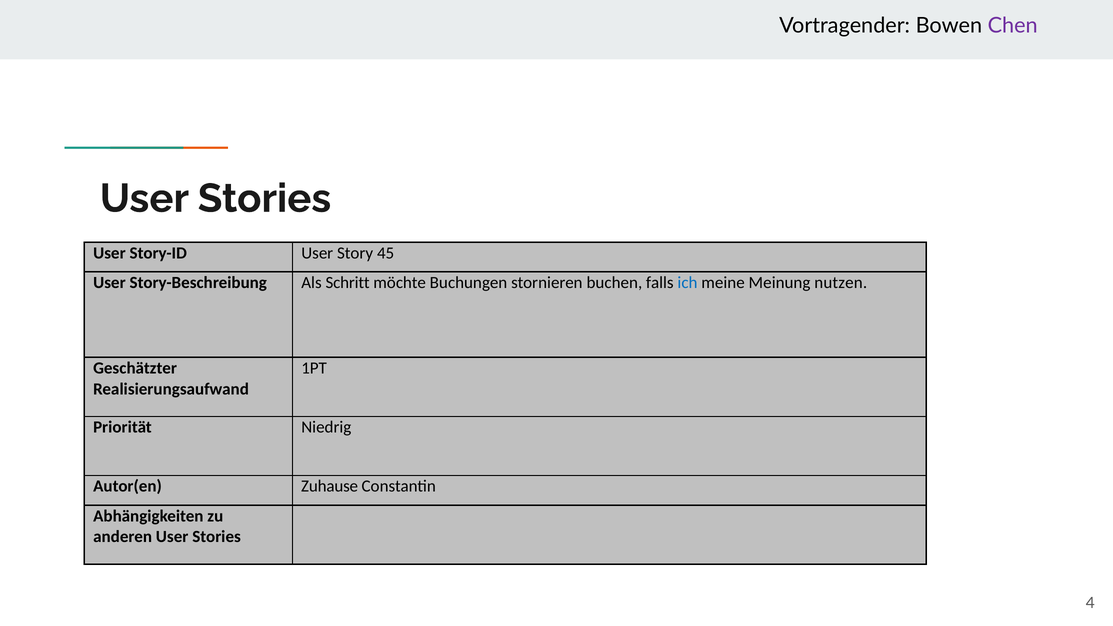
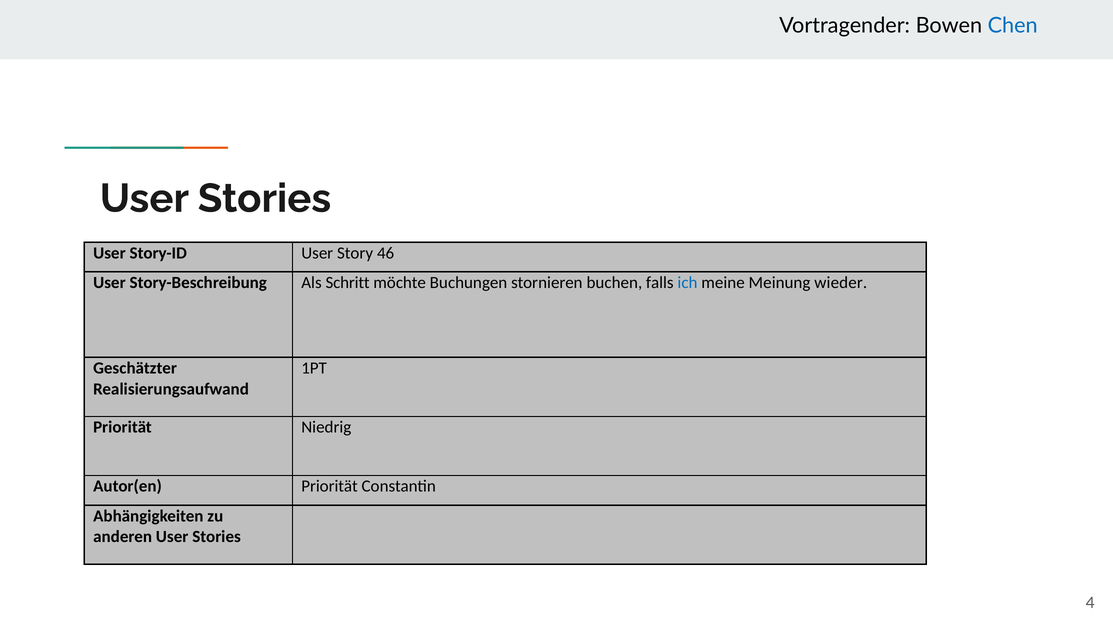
Chen colour: purple -> blue
45: 45 -> 46
nutzen: nutzen -> wieder
Autor(en Zuhause: Zuhause -> Priorität
